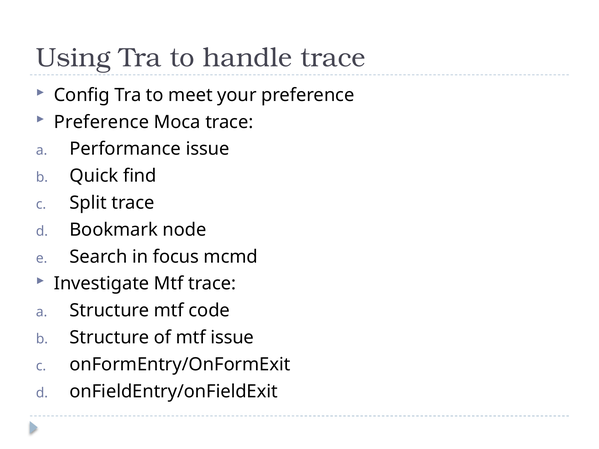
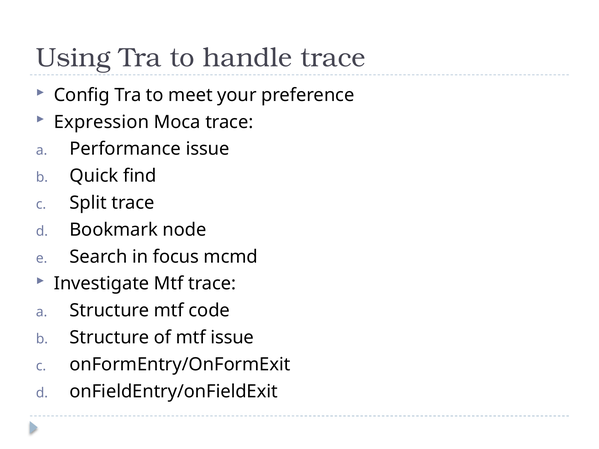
Preference at (101, 122): Preference -> Expression
